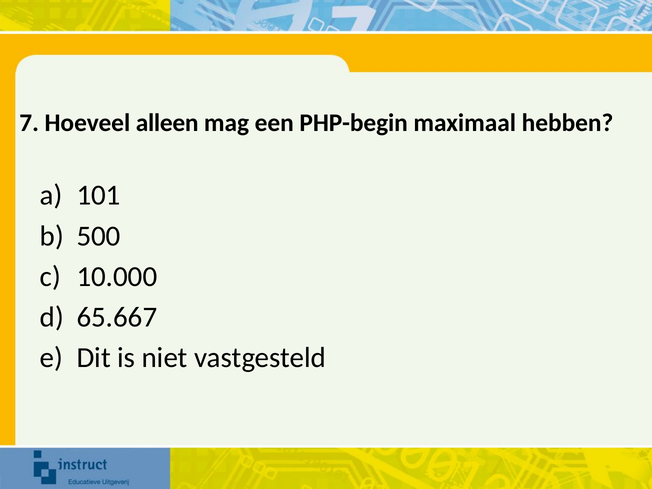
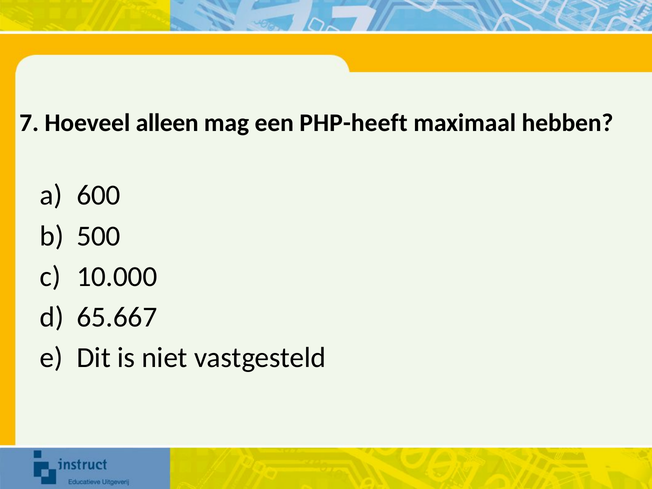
PHP-begin: PHP-begin -> PHP-heeft
101: 101 -> 600
